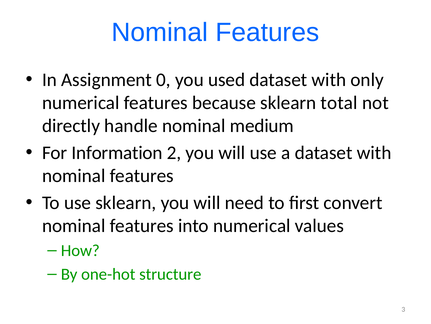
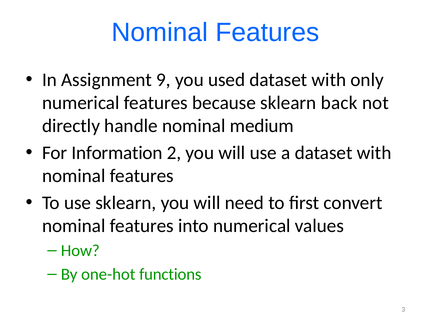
0: 0 -> 9
total: total -> back
structure: structure -> functions
